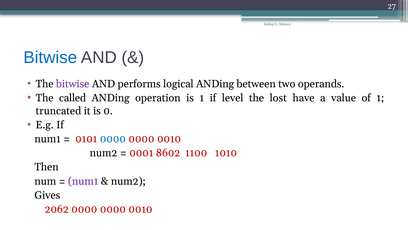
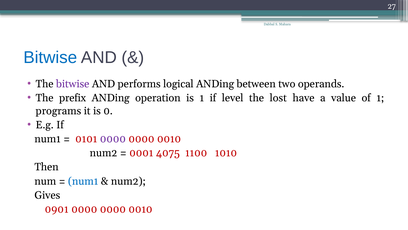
called: called -> prefix
truncated: truncated -> programs
0000 at (113, 139) colour: blue -> purple
8602: 8602 -> 4075
num1 at (83, 181) colour: purple -> blue
2062: 2062 -> 0901
